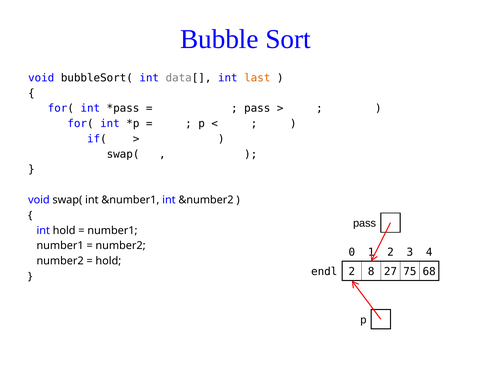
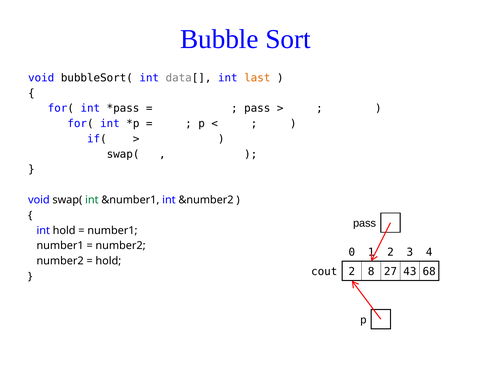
int at (92, 200) colour: black -> green
endl: endl -> cout
75: 75 -> 43
